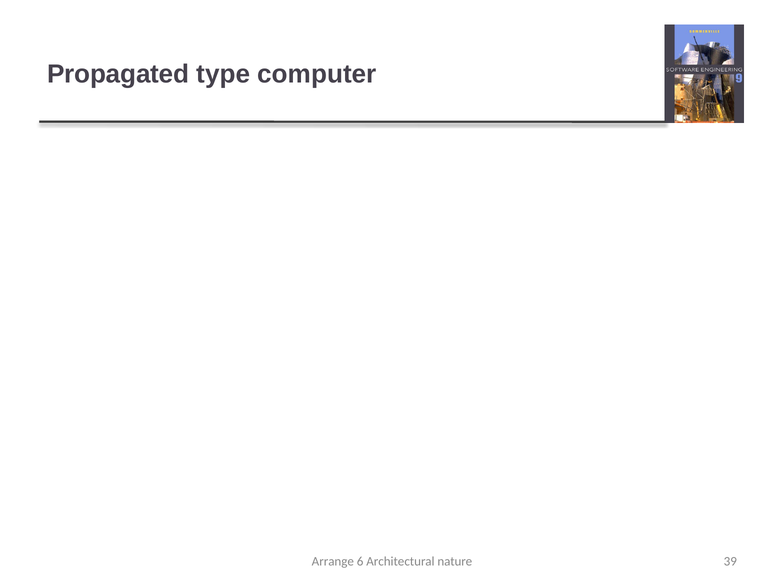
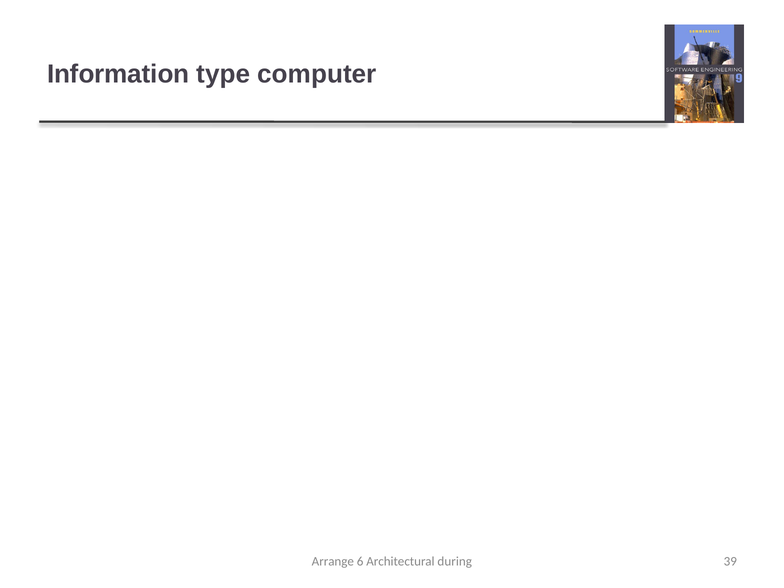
Propagated: Propagated -> Information
nature: nature -> during
